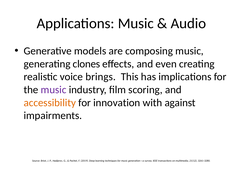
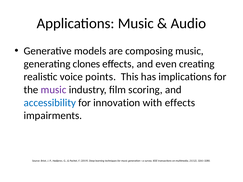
brings: brings -> points
accessibility colour: orange -> blue
with against: against -> effects
